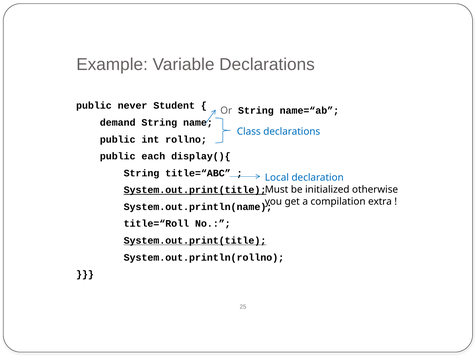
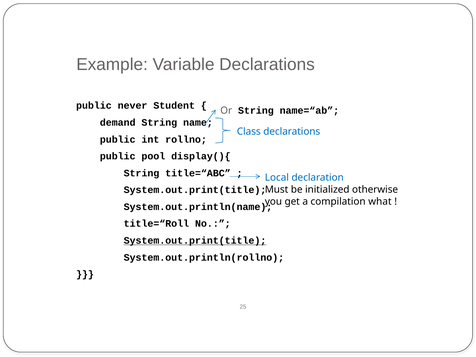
each: each -> pool
System.out.print(title at (195, 190) underline: present -> none
extra: extra -> what
